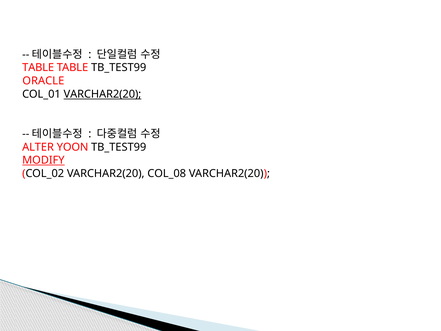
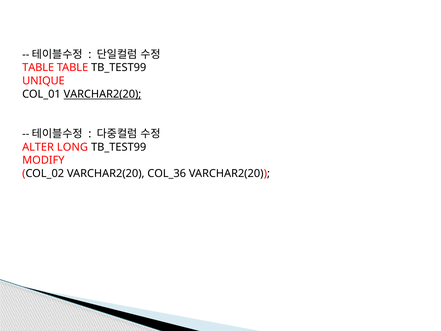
ORACLE: ORACLE -> UNIQUE
YOON: YOON -> LONG
MODIFY underline: present -> none
COL_08: COL_08 -> COL_36
